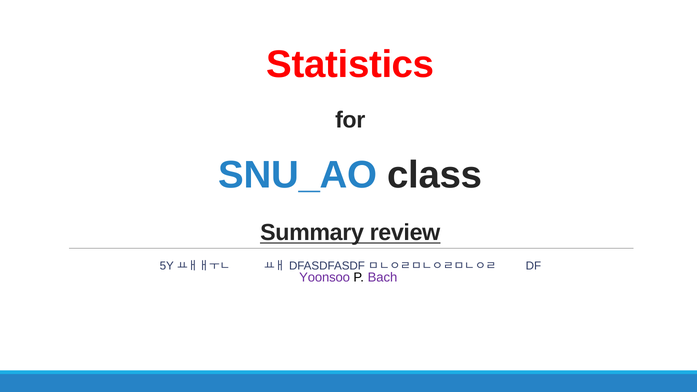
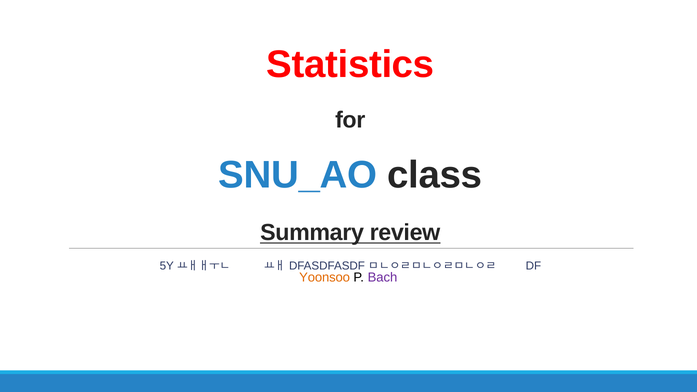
Yoonsoo colour: purple -> orange
